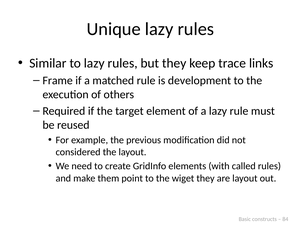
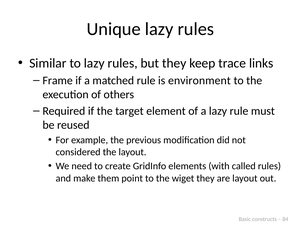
development: development -> environment
